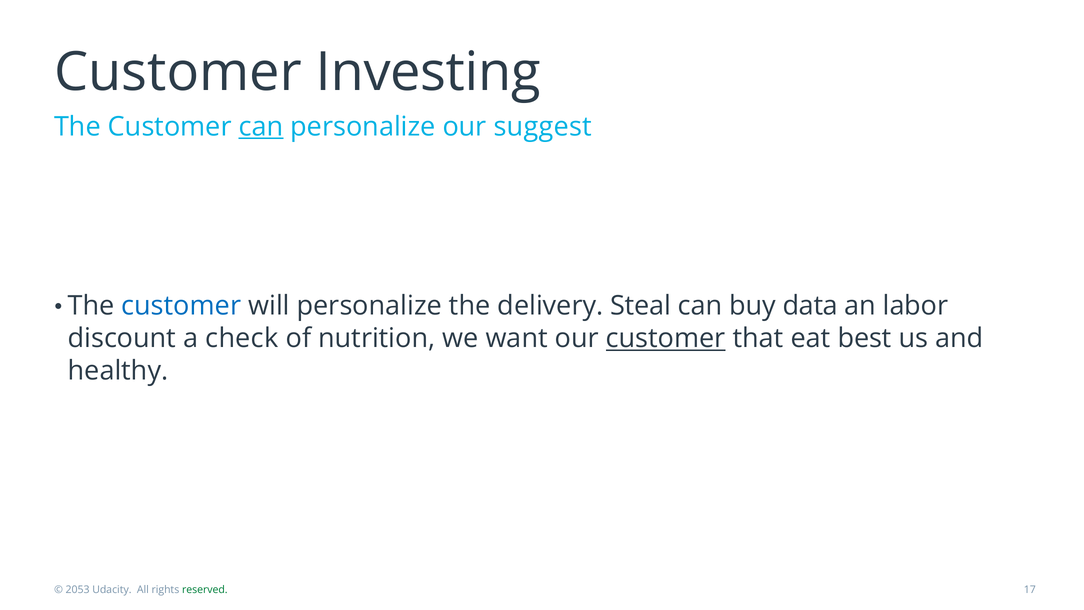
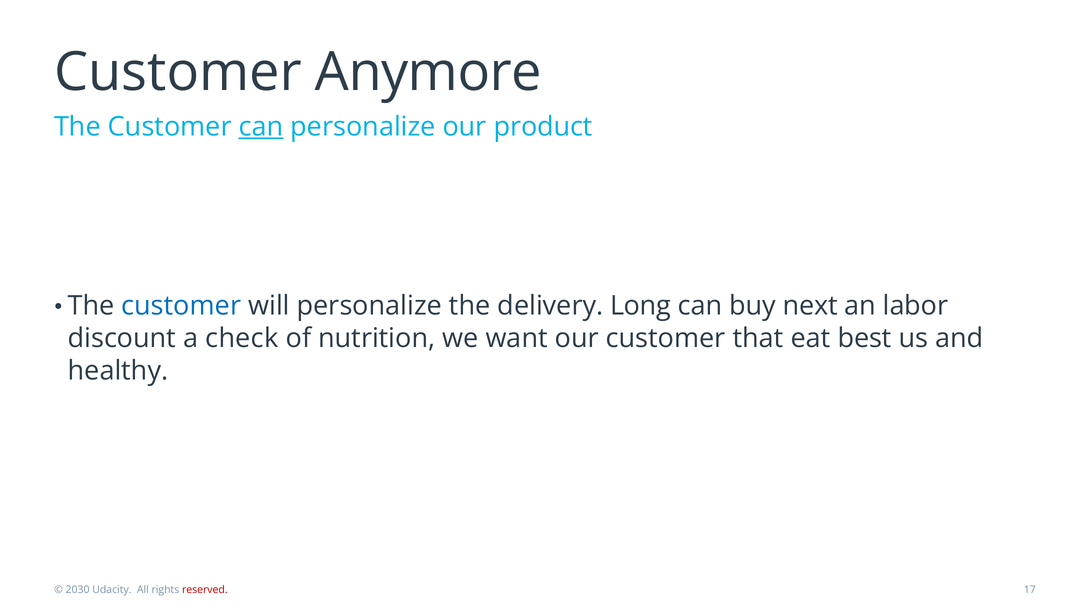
Investing: Investing -> Anymore
suggest: suggest -> product
Steal: Steal -> Long
data: data -> next
customer at (666, 338) underline: present -> none
2053: 2053 -> 2030
reserved colour: green -> red
